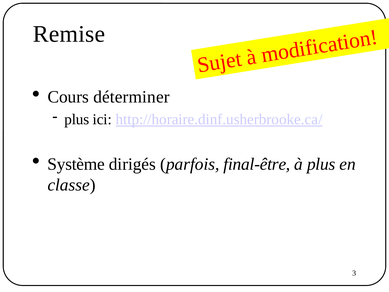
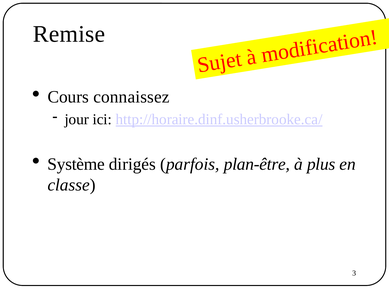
déterminer: déterminer -> connaissez
plus at (77, 119): plus -> jour
final-être: final-être -> plan-être
